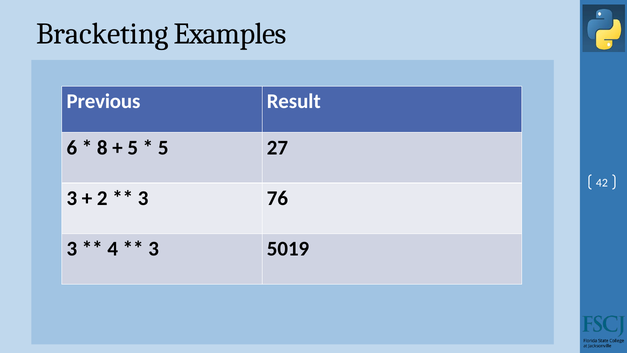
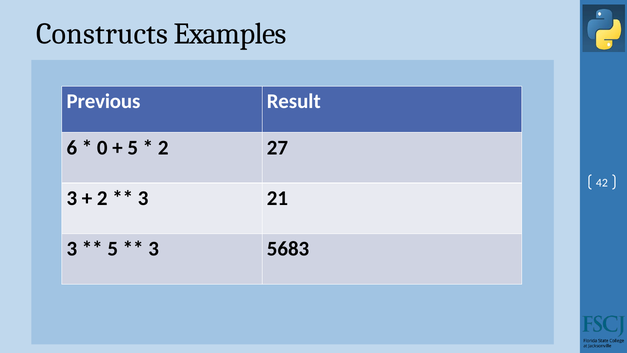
Bracketing: Bracketing -> Constructs
8: 8 -> 0
5 at (163, 148): 5 -> 2
76: 76 -> 21
4 at (113, 249): 4 -> 5
5019: 5019 -> 5683
